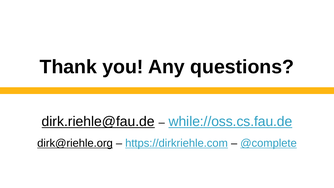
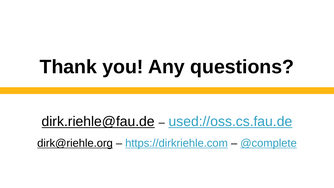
while://oss.cs.fau.de: while://oss.cs.fau.de -> used://oss.cs.fau.de
